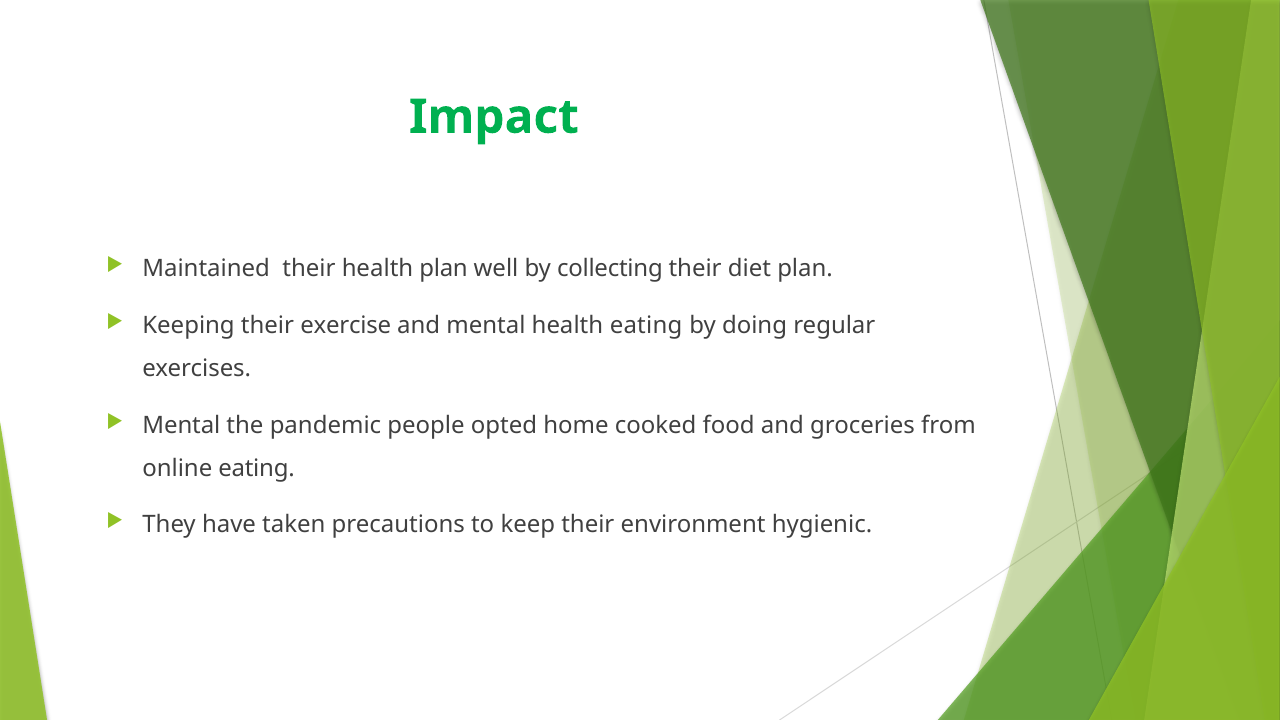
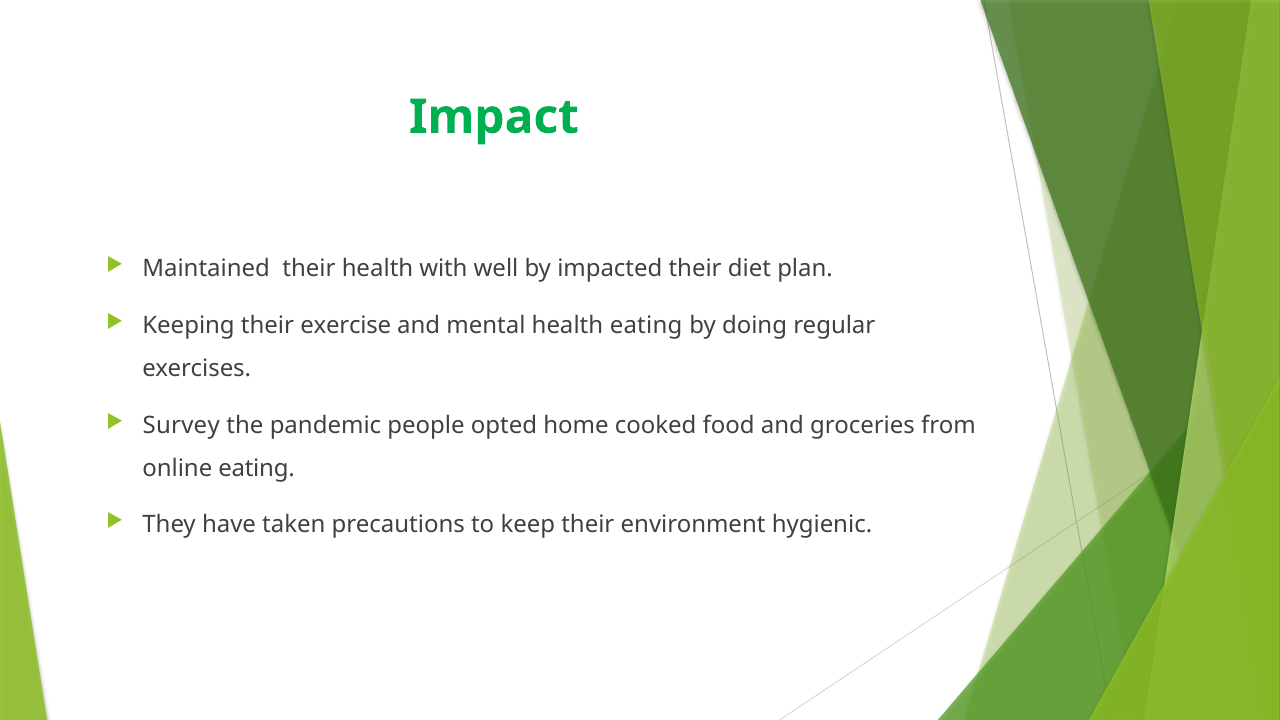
health plan: plan -> with
collecting: collecting -> impacted
Mental at (181, 425): Mental -> Survey
